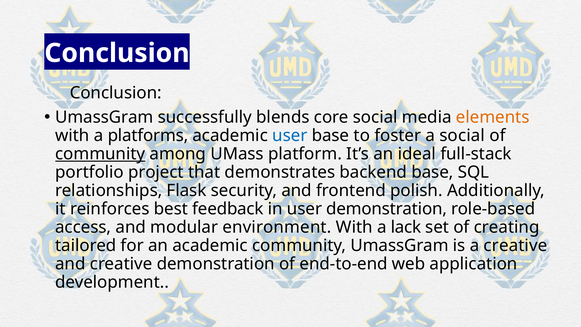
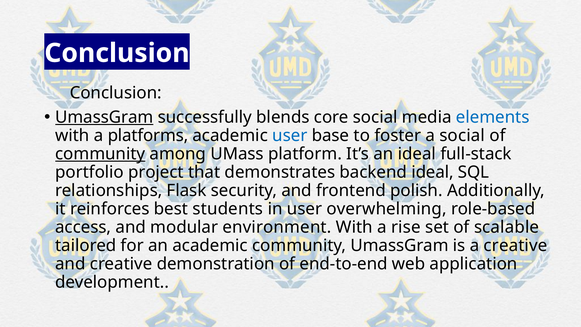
UmassGram at (104, 117) underline: none -> present
elements colour: orange -> blue
backend base: base -> ideal
feedback: feedback -> students
user demonstration: demonstration -> overwhelming
lack: lack -> rise
creating: creating -> scalable
